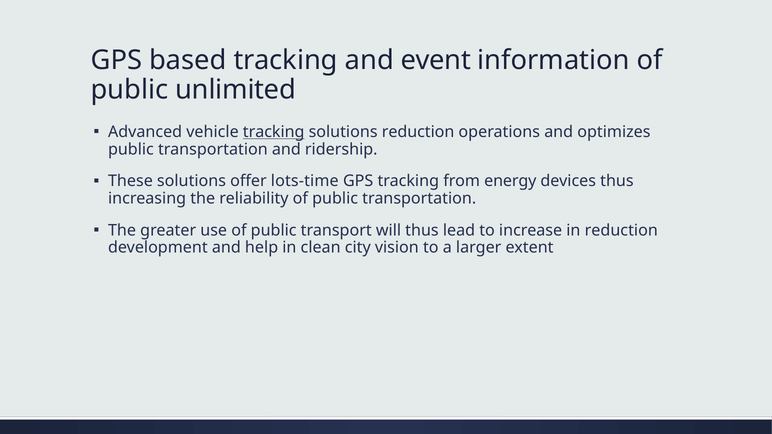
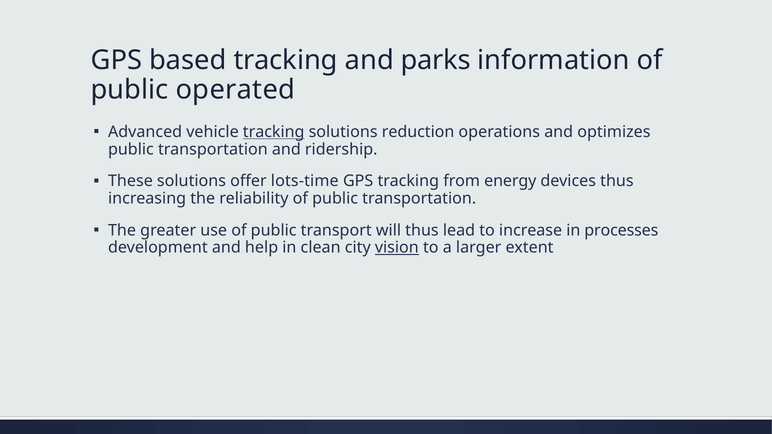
event: event -> parks
unlimited: unlimited -> operated
in reduction: reduction -> processes
vision underline: none -> present
